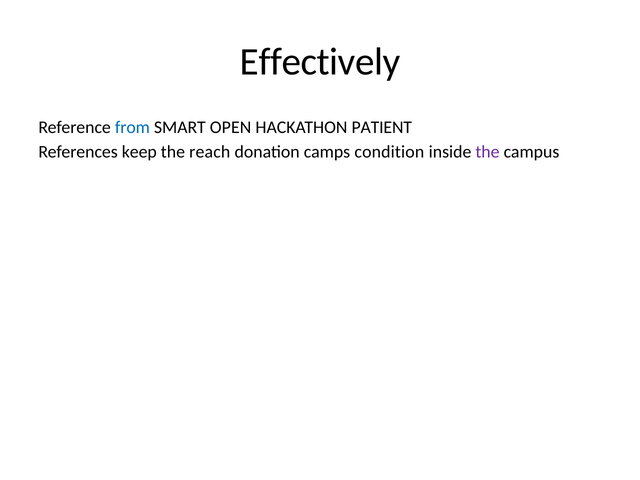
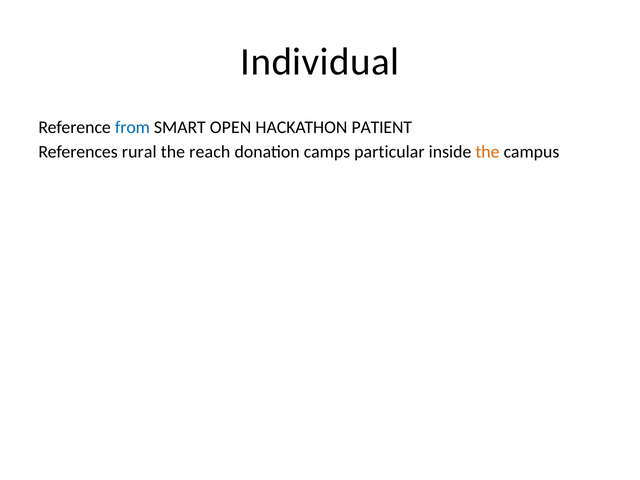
Effectively: Effectively -> Individual
keep: keep -> rural
condition: condition -> particular
the at (487, 152) colour: purple -> orange
